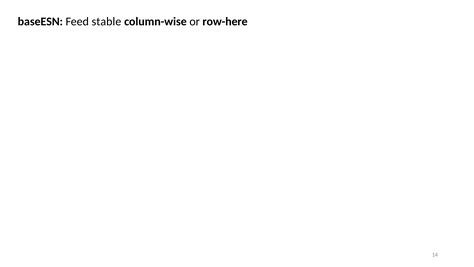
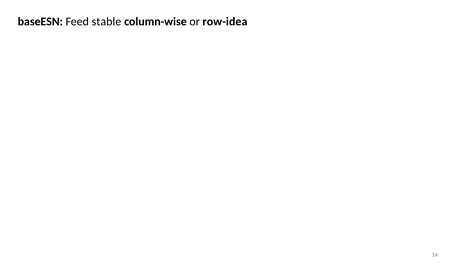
row-here: row-here -> row-idea
